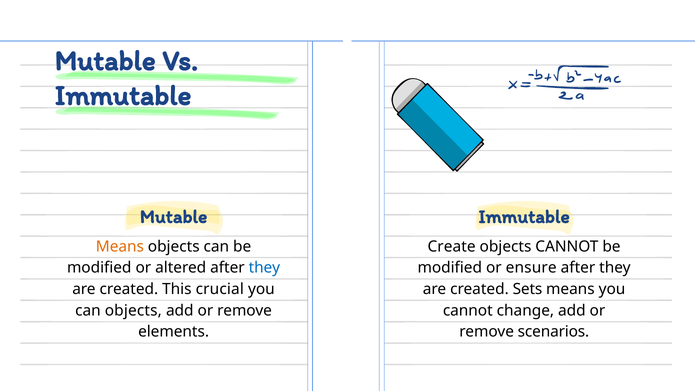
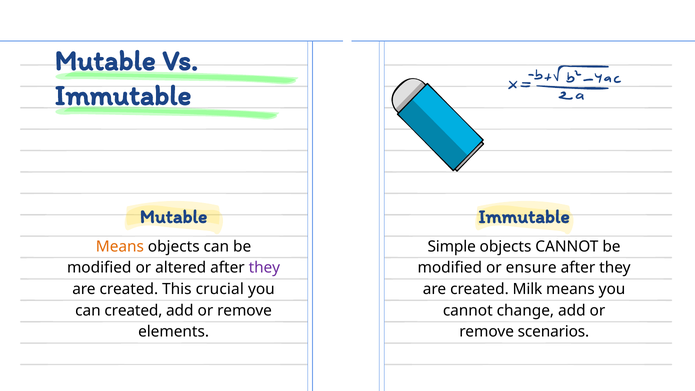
Create: Create -> Simple
they at (264, 268) colour: blue -> purple
Sets: Sets -> Milk
can objects: objects -> created
